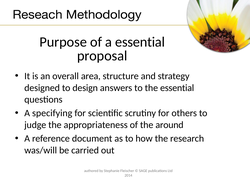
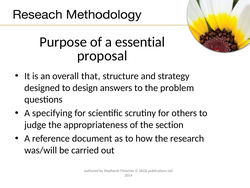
area: area -> that
the essential: essential -> problem
around: around -> section
